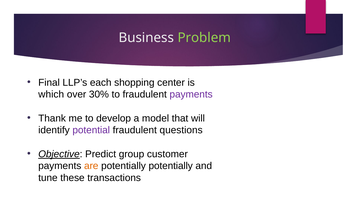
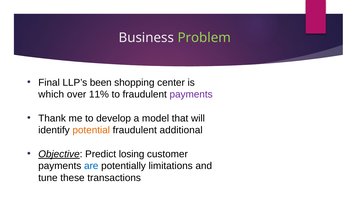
each: each -> been
30%: 30% -> 11%
potential colour: purple -> orange
questions: questions -> additional
group: group -> losing
are colour: orange -> blue
potentially potentially: potentially -> limitations
